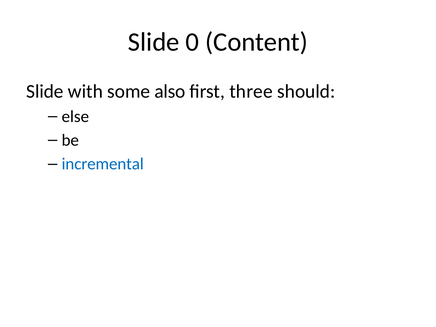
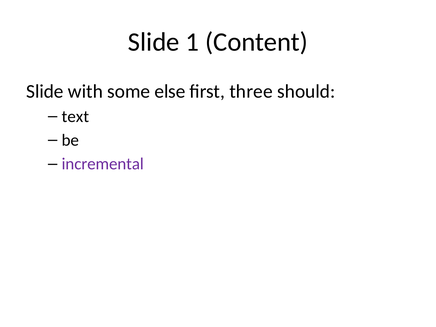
0: 0 -> 1
also: also -> else
else: else -> text
incremental colour: blue -> purple
